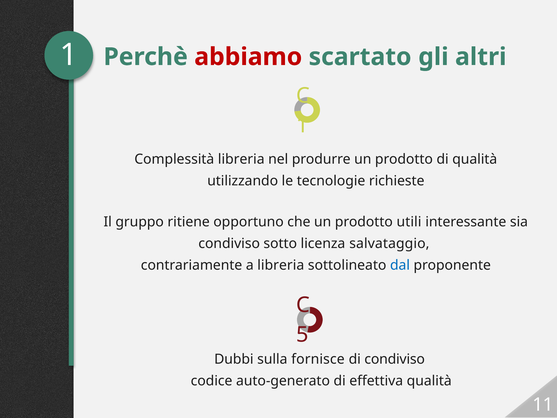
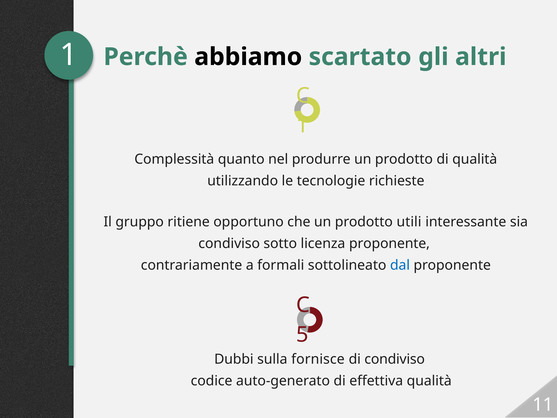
abbiamo colour: red -> black
Complessità libreria: libreria -> quanto
licenza salvataggio: salvataggio -> proponente
a libreria: libreria -> formali
